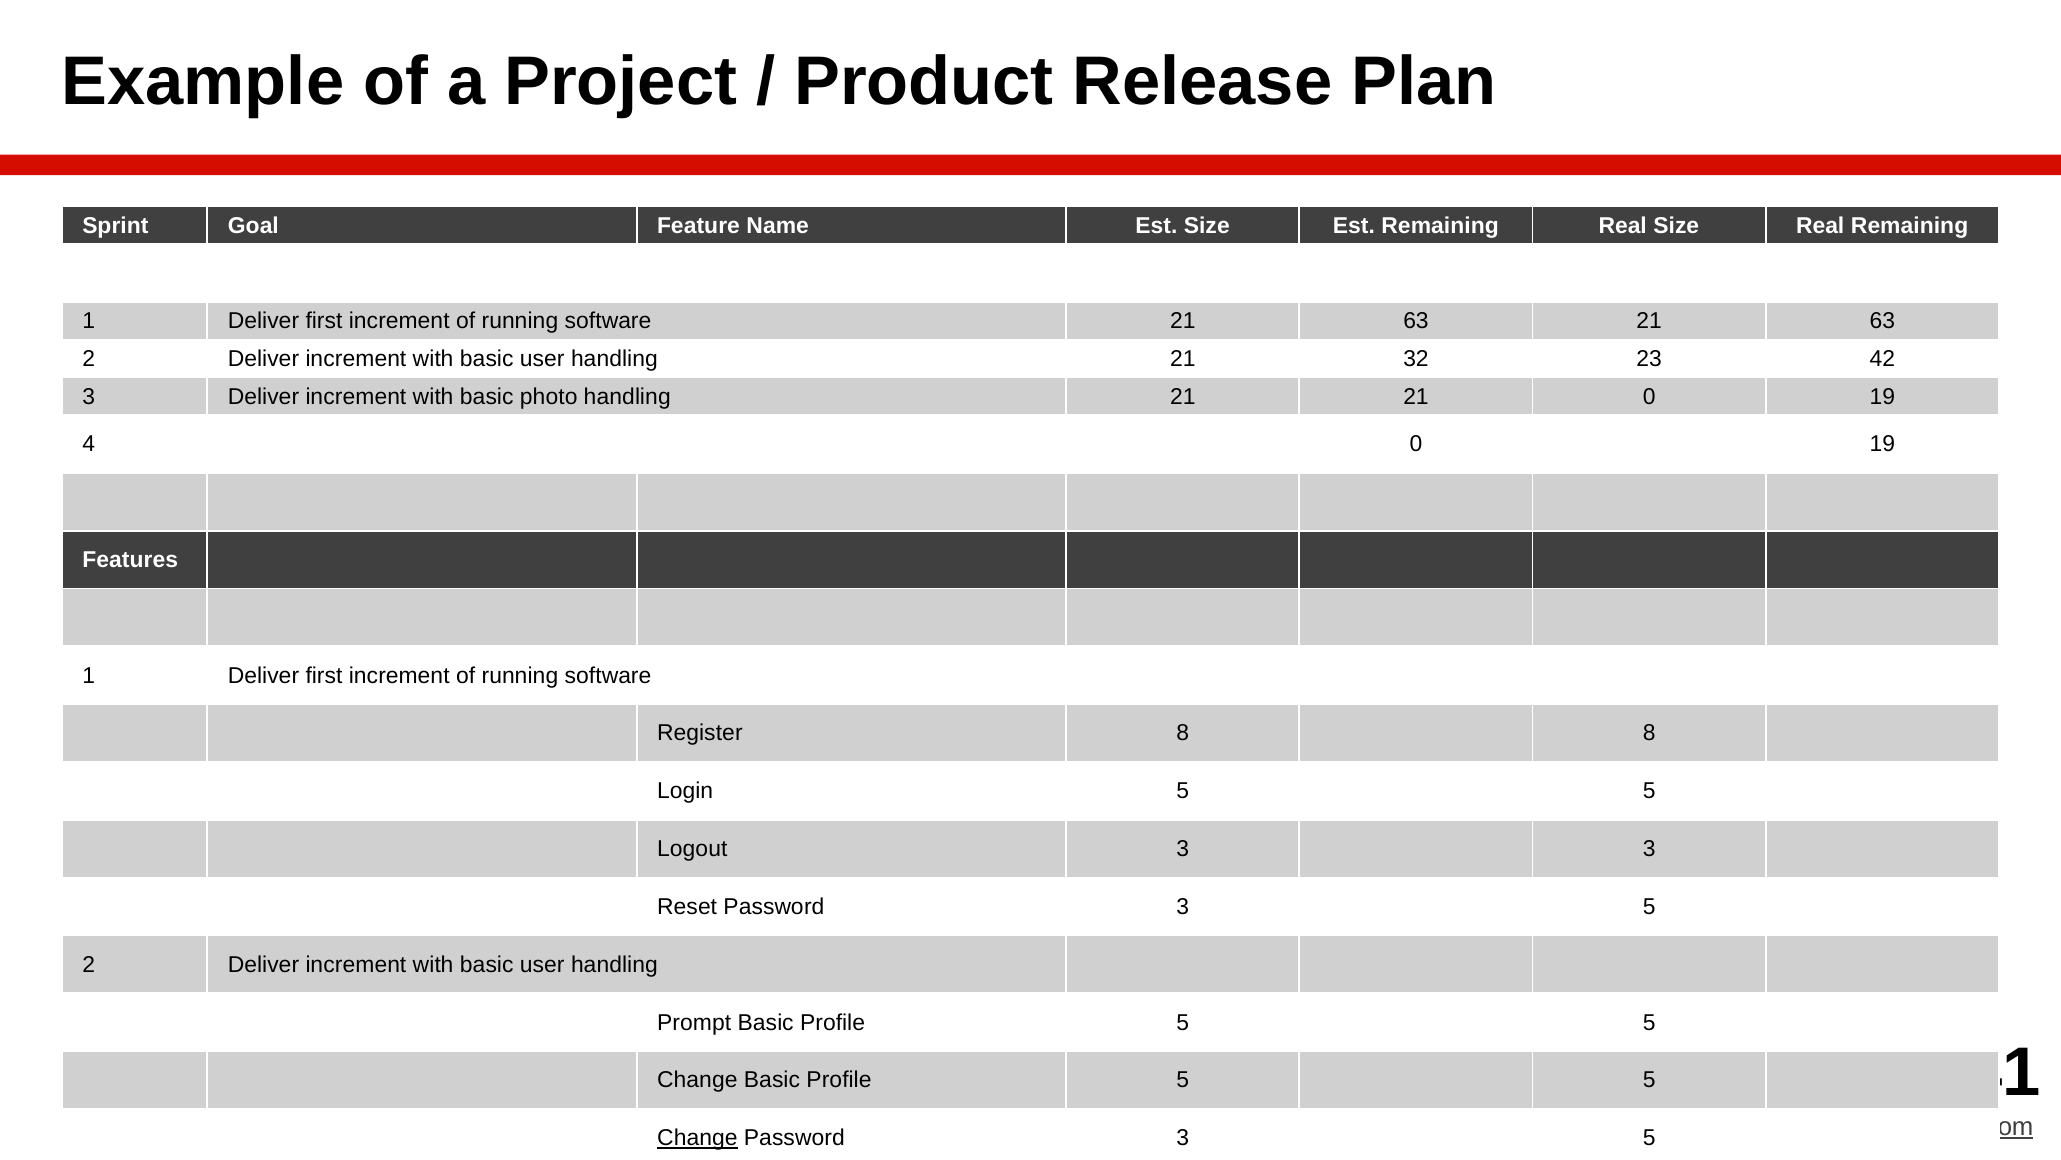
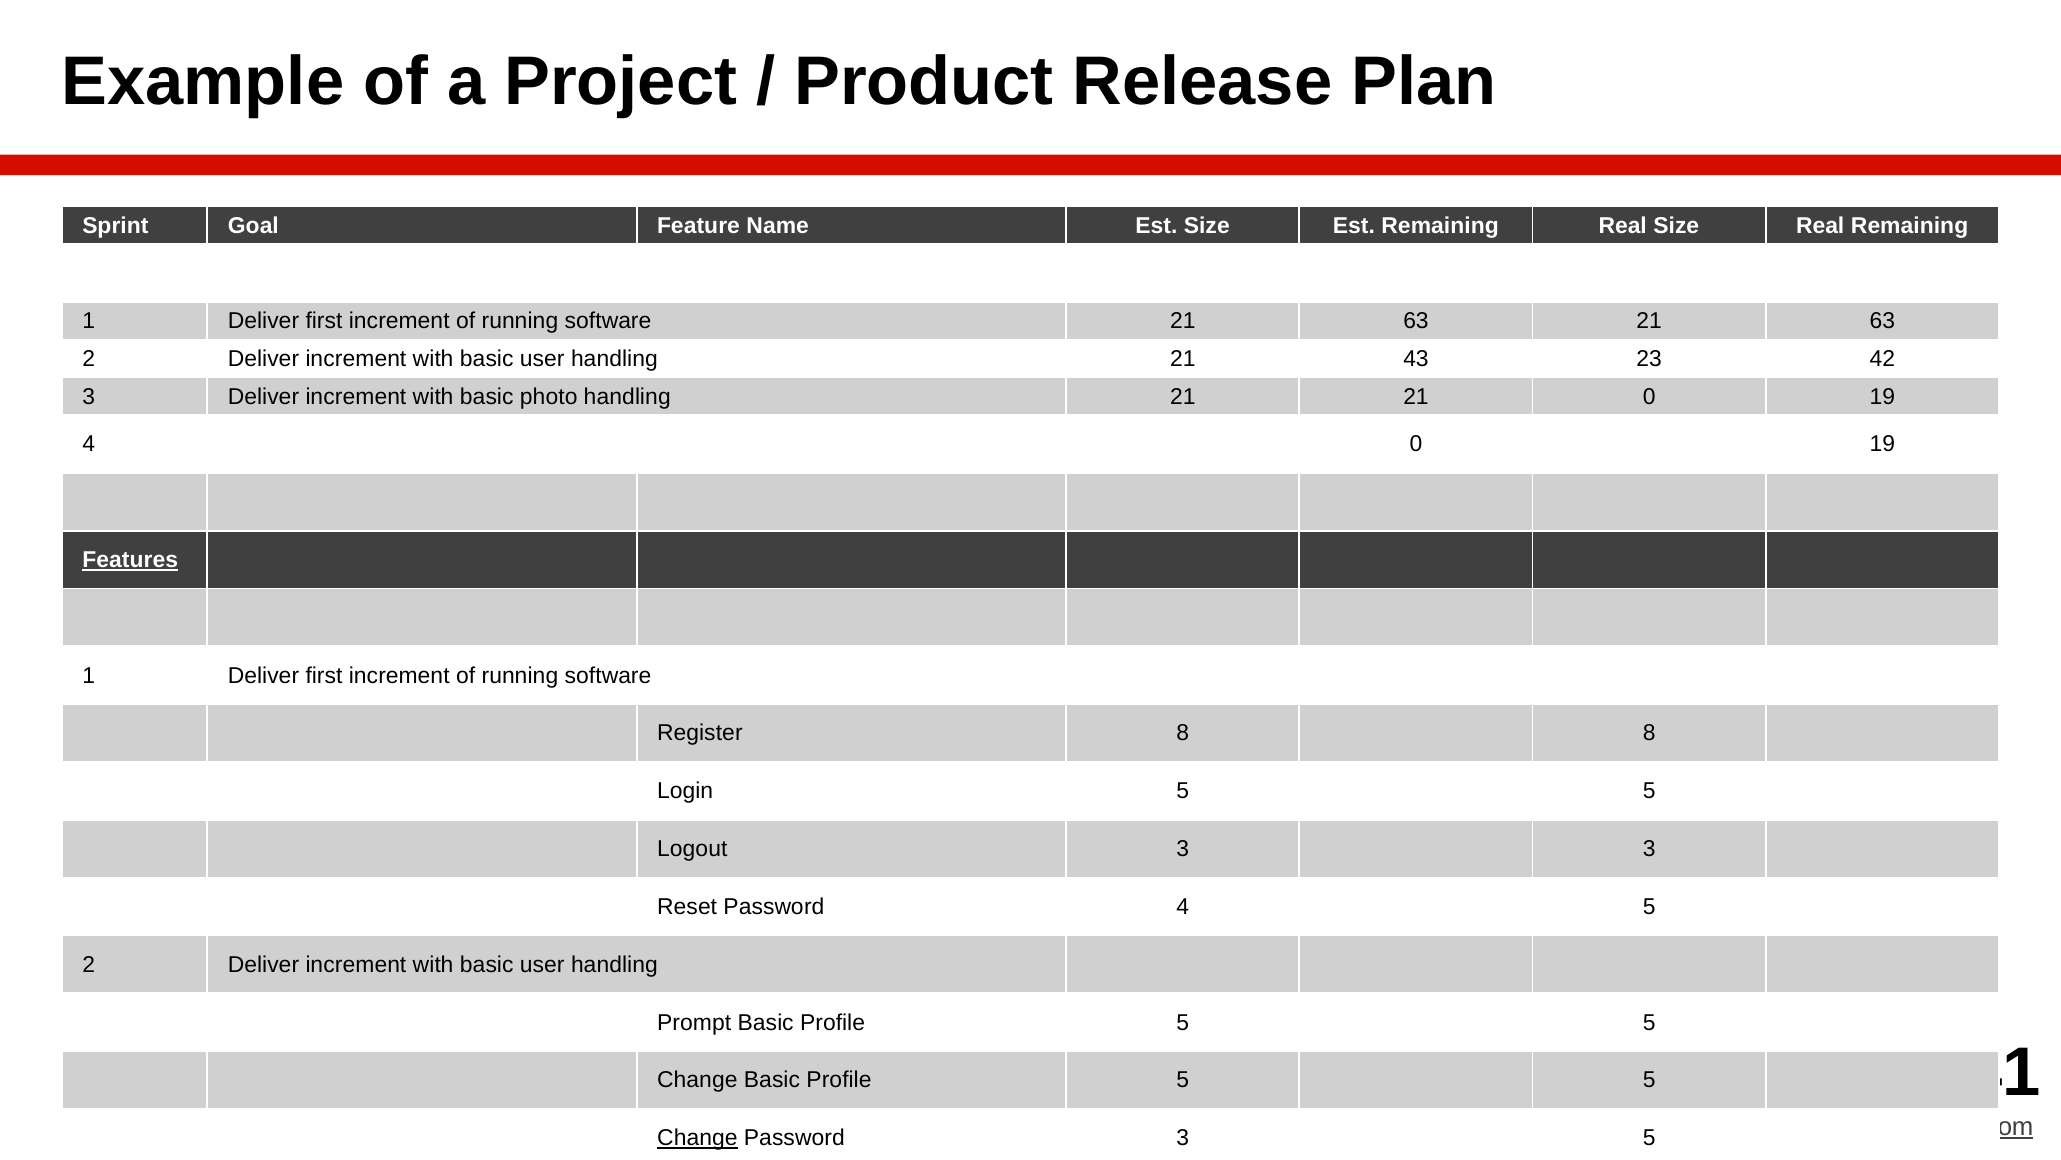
32: 32 -> 43
Features underline: none -> present
Reset Password 3: 3 -> 4
